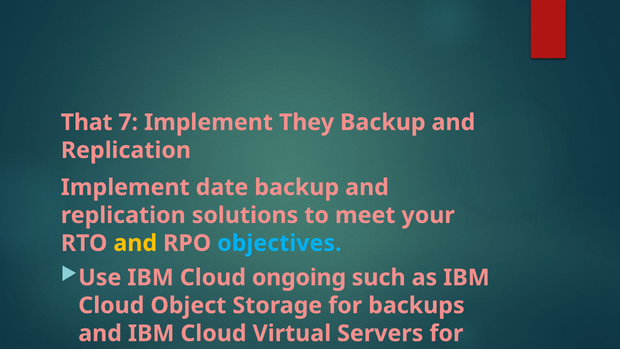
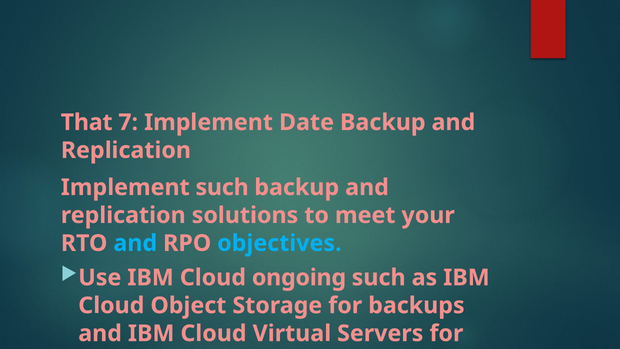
They: They -> Date
Implement date: date -> such
and at (135, 243) colour: yellow -> light blue
